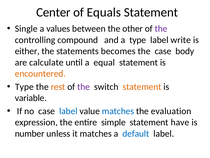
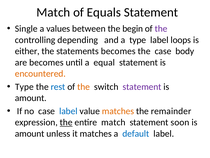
Center at (53, 12): Center -> Match
other: other -> begin
compound: compound -> depending
write: write -> loops
are calculate: calculate -> becomes
rest colour: orange -> blue
the at (84, 87) colour: purple -> orange
statement at (142, 87) colour: orange -> purple
variable at (31, 98): variable -> amount
matches at (118, 111) colour: blue -> orange
evaluation: evaluation -> remainder
the at (66, 122) underline: none -> present
entire simple: simple -> match
have: have -> soon
number at (30, 133): number -> amount
